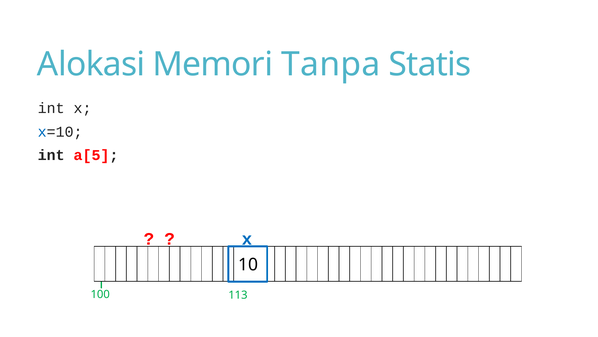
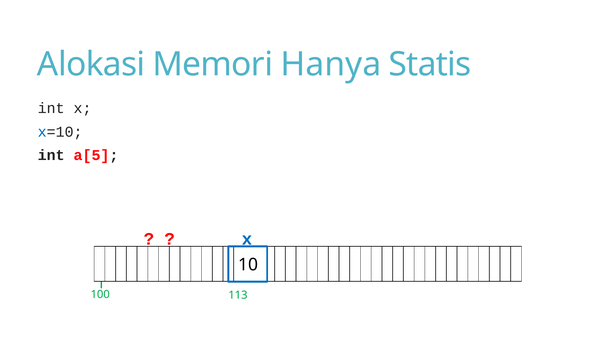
Tanpa: Tanpa -> Hanya
